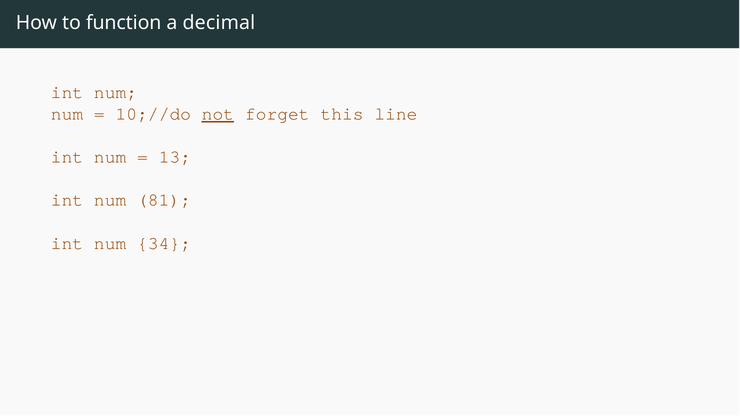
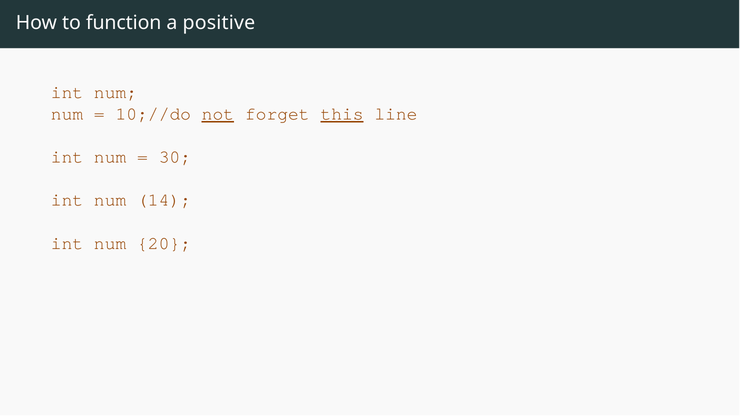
decimal: decimal -> positive
this underline: none -> present
13: 13 -> 30
81: 81 -> 14
34: 34 -> 20
